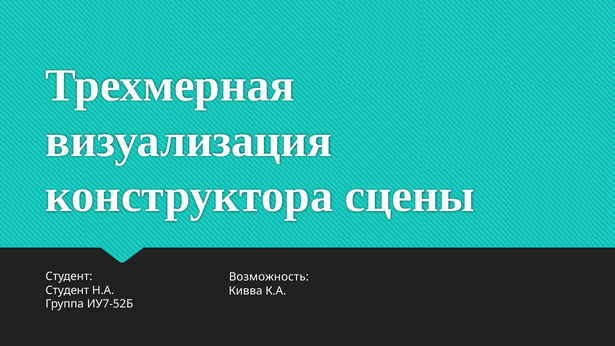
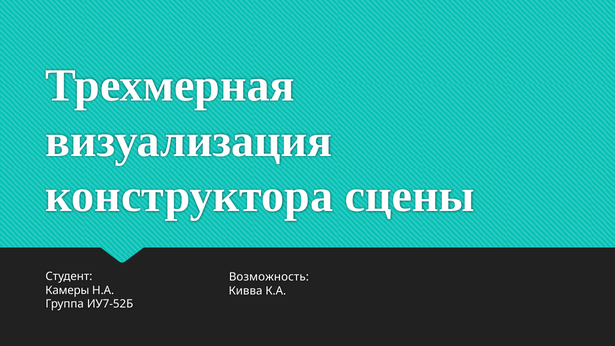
Студент at (67, 290): Студент -> Камеры
